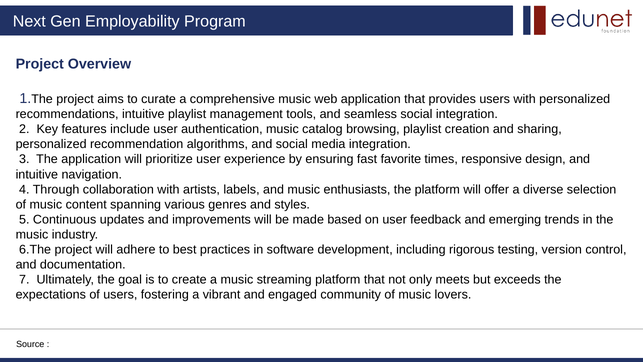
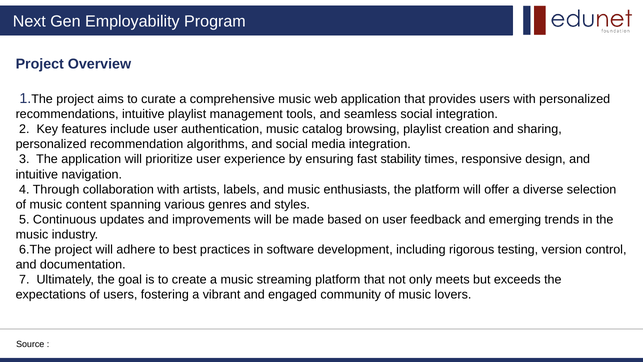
favorite: favorite -> stability
